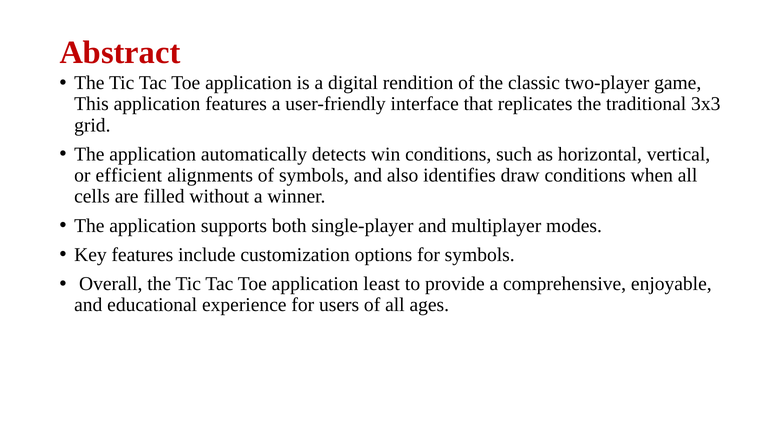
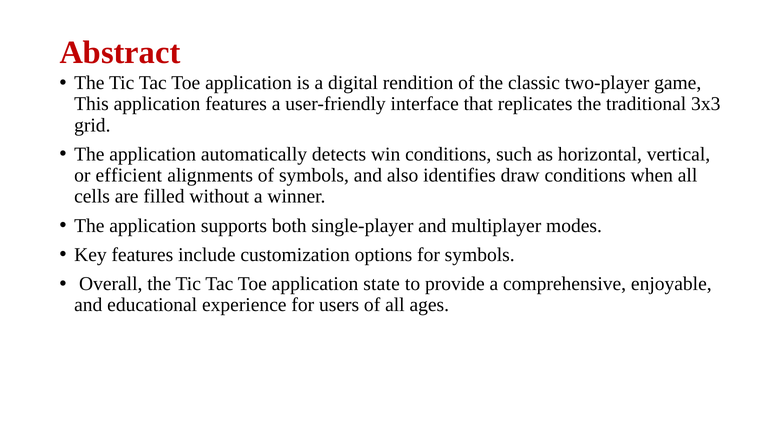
least: least -> state
